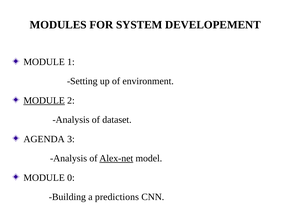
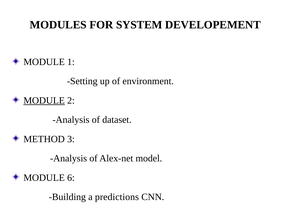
AGENDA: AGENDA -> METHOD
Alex-net underline: present -> none
0: 0 -> 6
